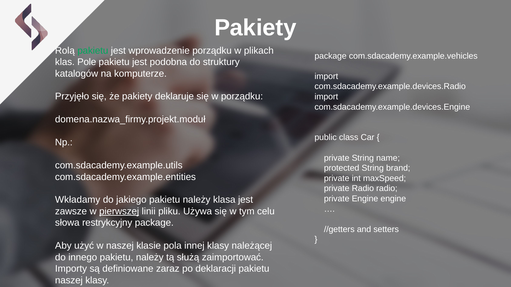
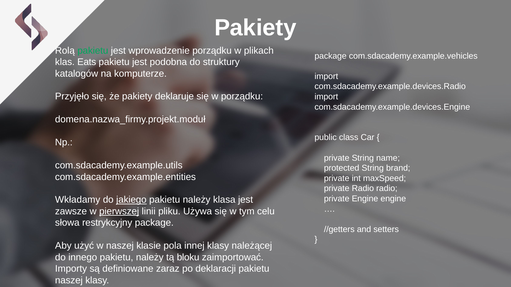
Pole: Pole -> Eats
jakiego underline: none -> present
służą: służą -> bloku
